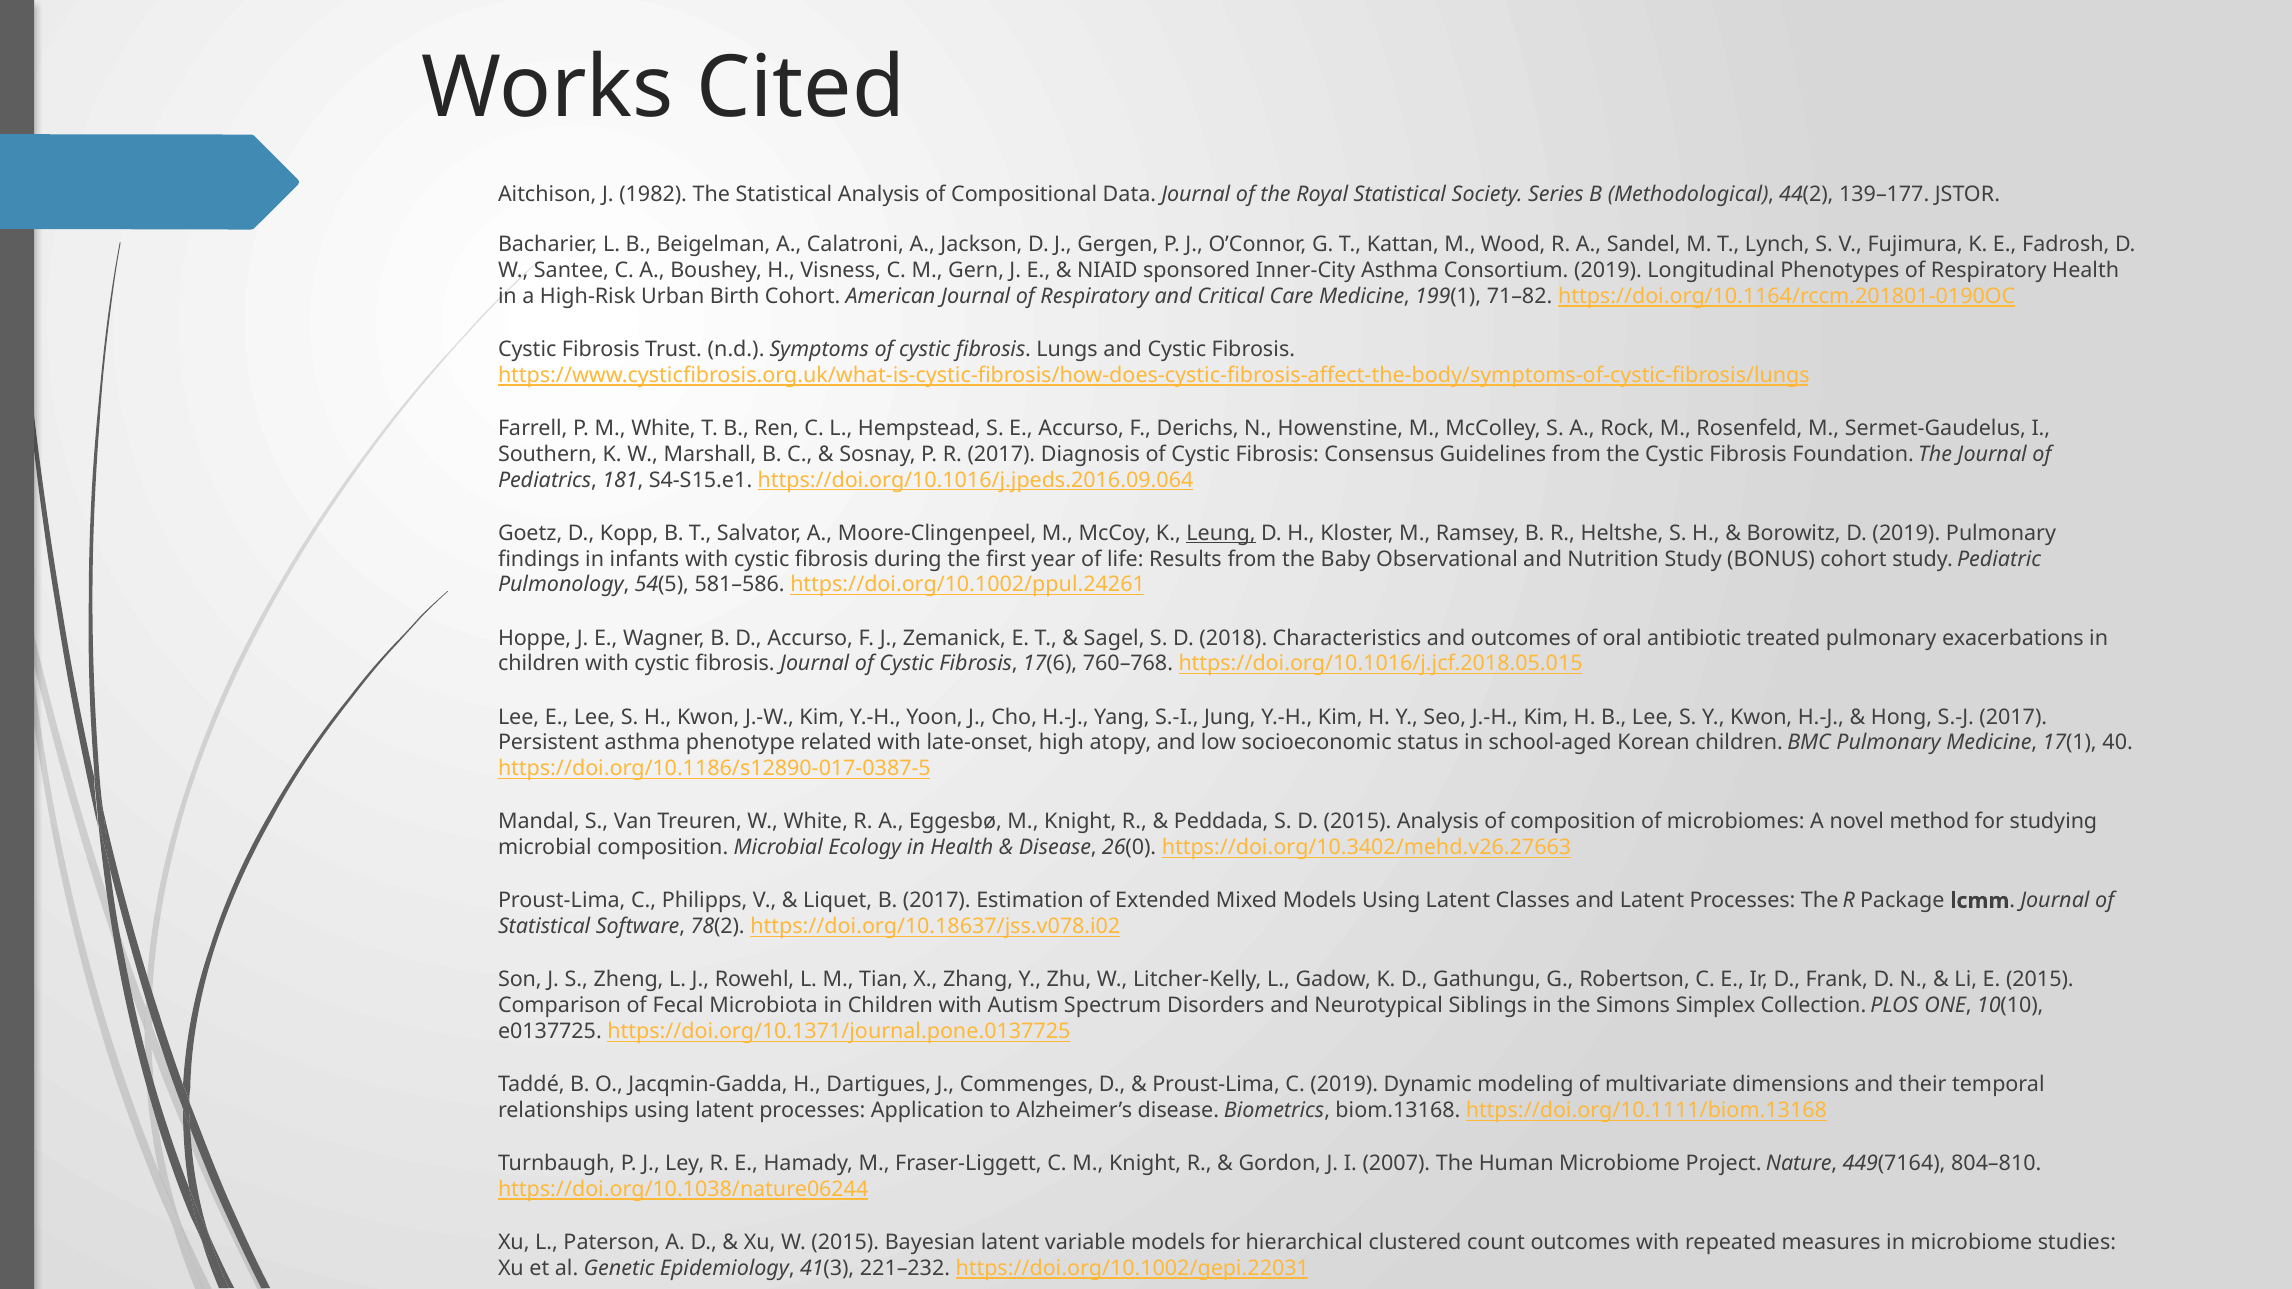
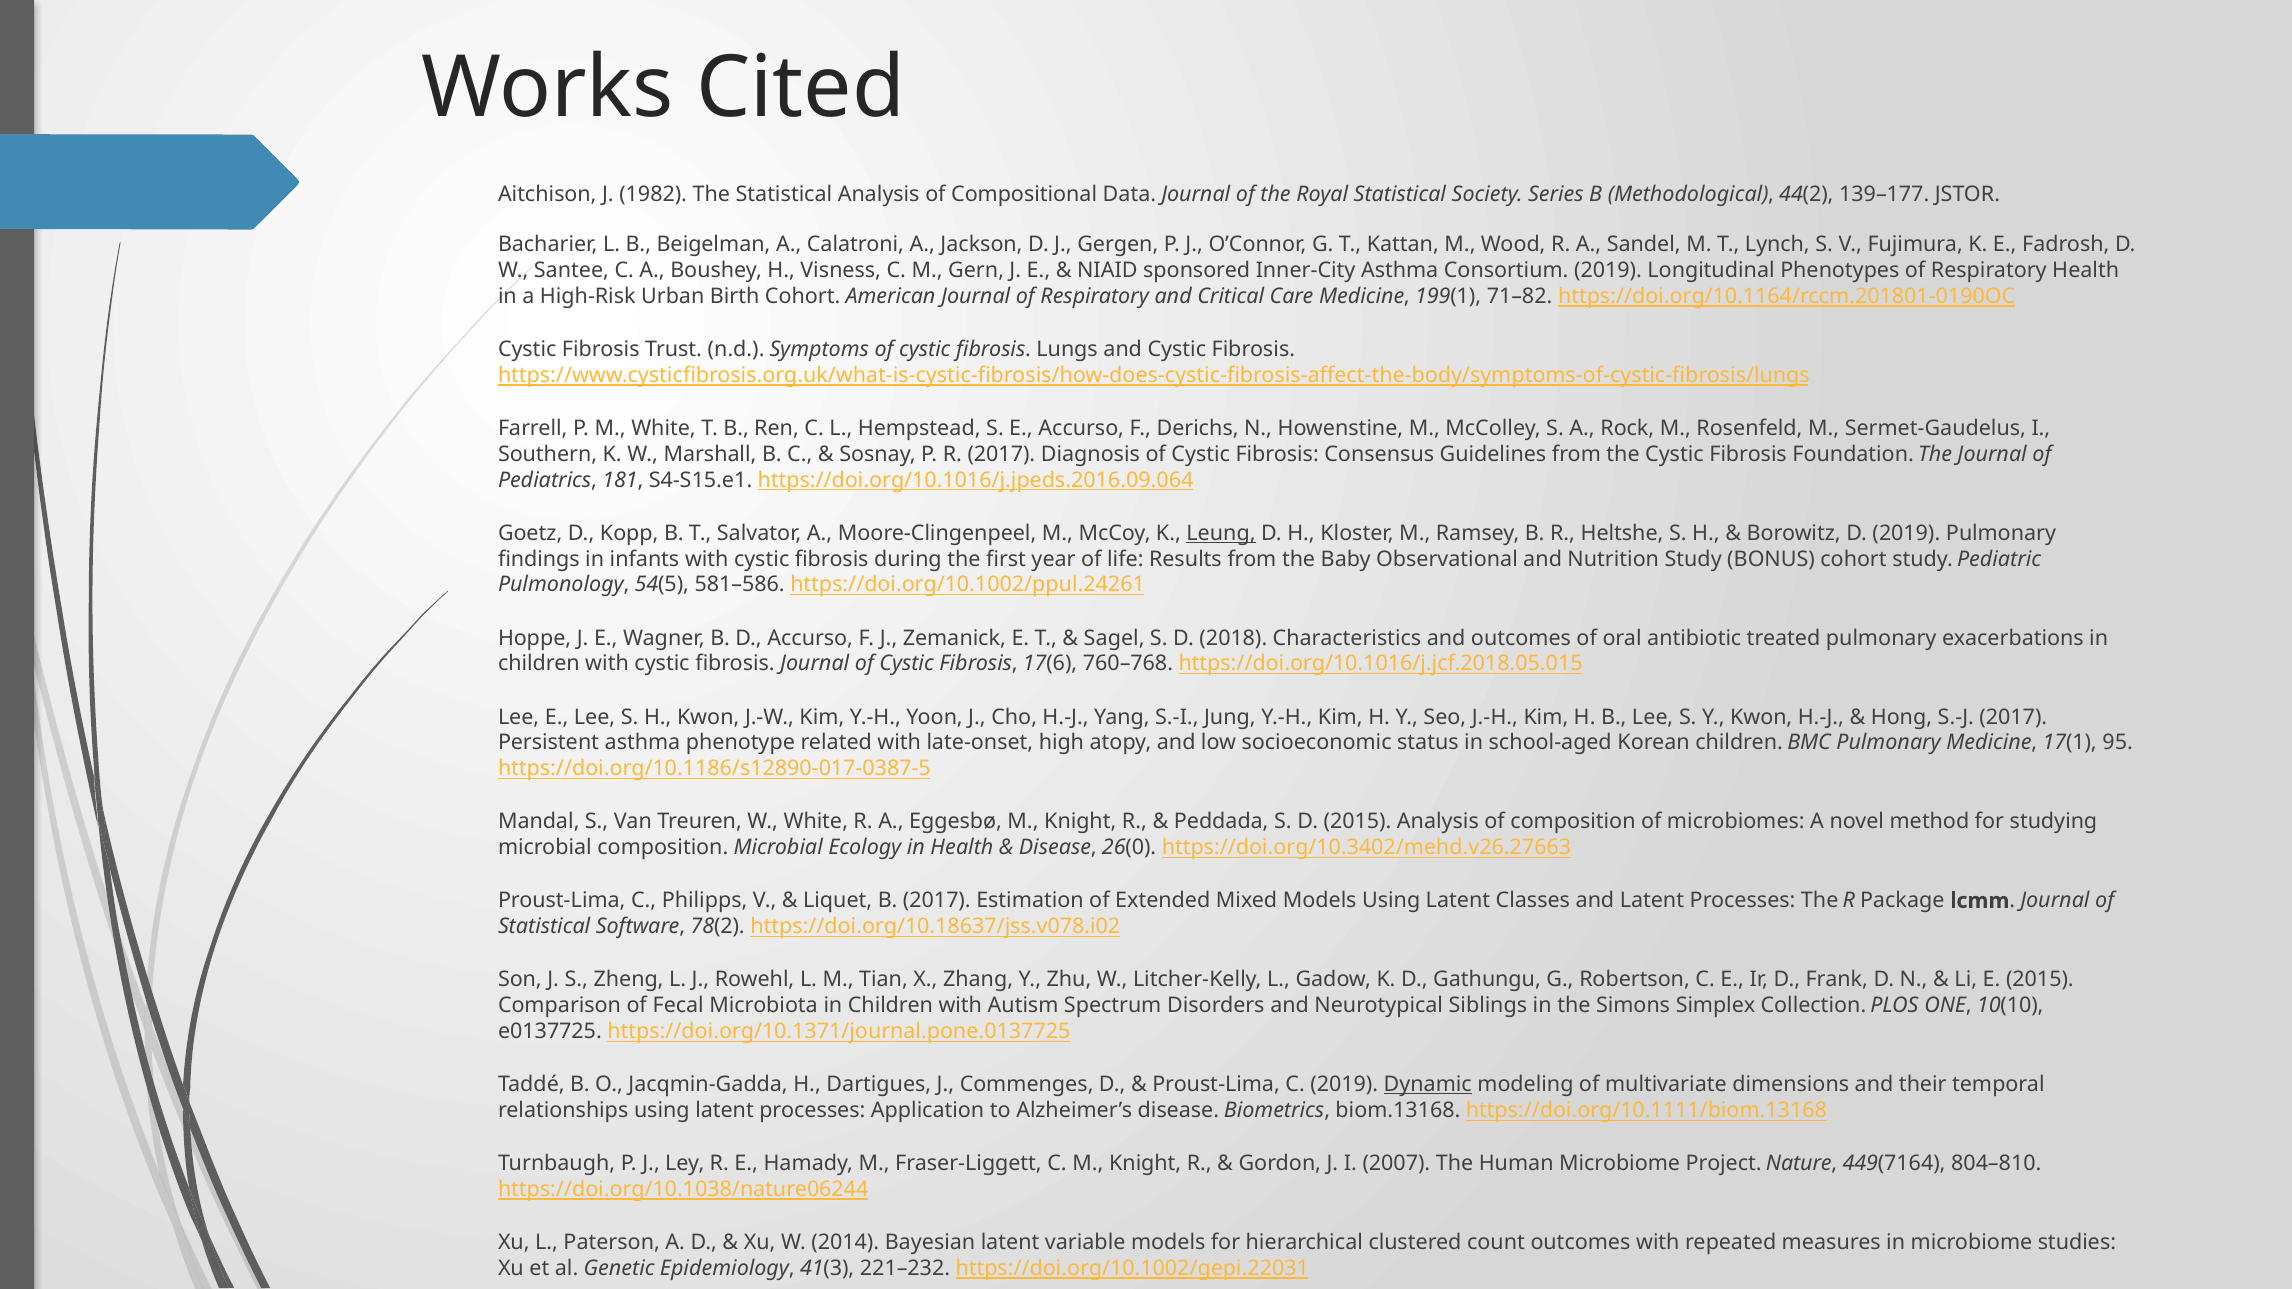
40: 40 -> 95
Dynamic underline: none -> present
W 2015: 2015 -> 2014
